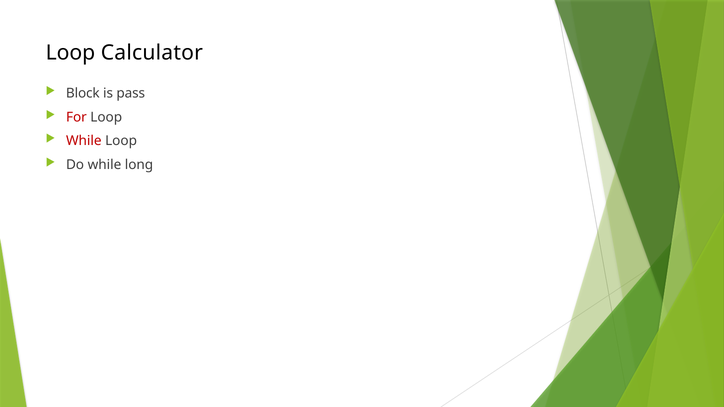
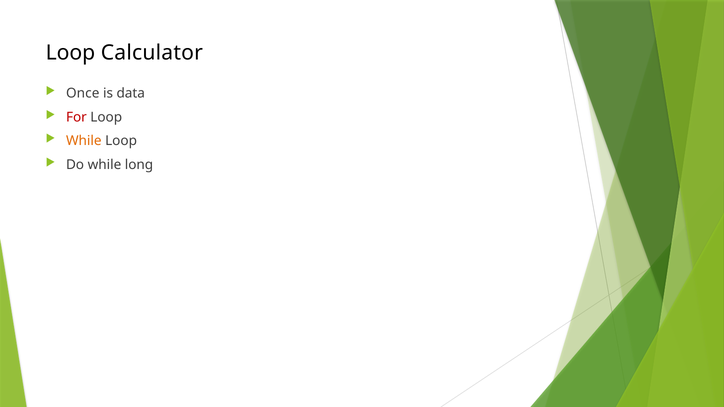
Block: Block -> Once
pass: pass -> data
While at (84, 141) colour: red -> orange
